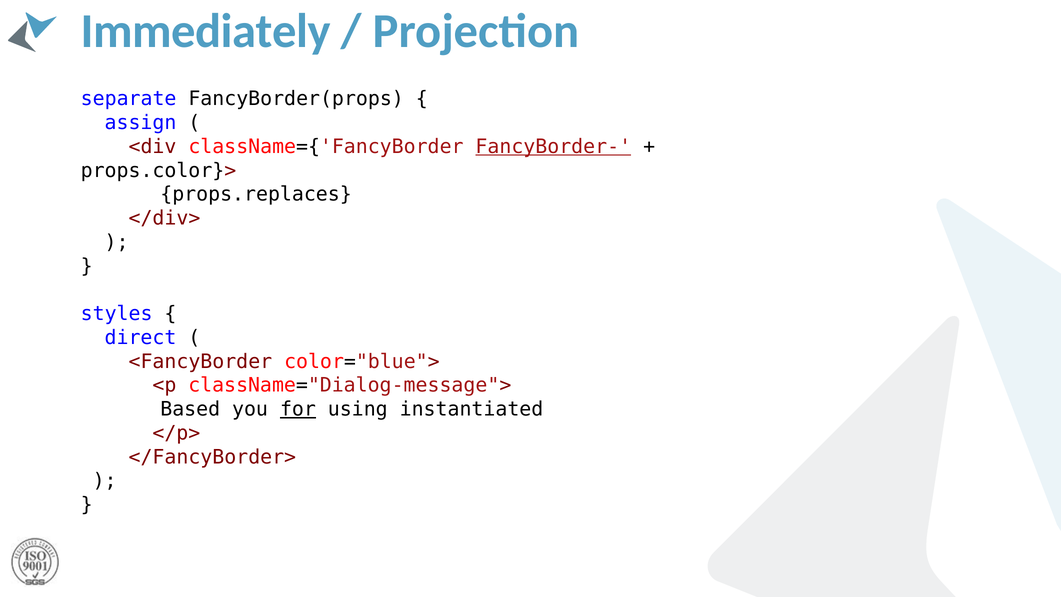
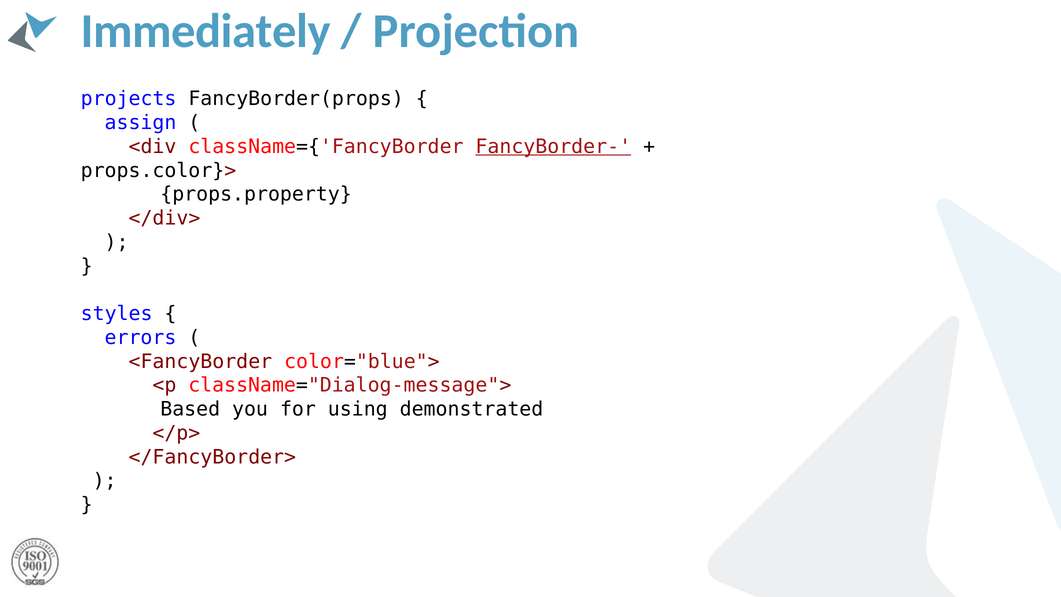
separate: separate -> projects
props.replaces: props.replaces -> props.property
direct: direct -> errors
for underline: present -> none
instantiated: instantiated -> demonstrated
